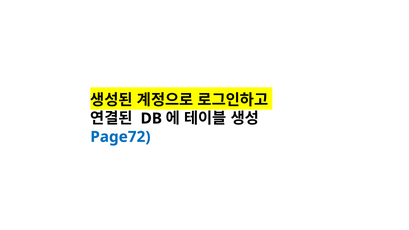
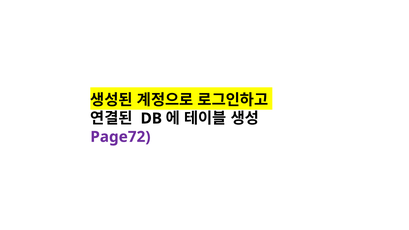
Page72 colour: blue -> purple
